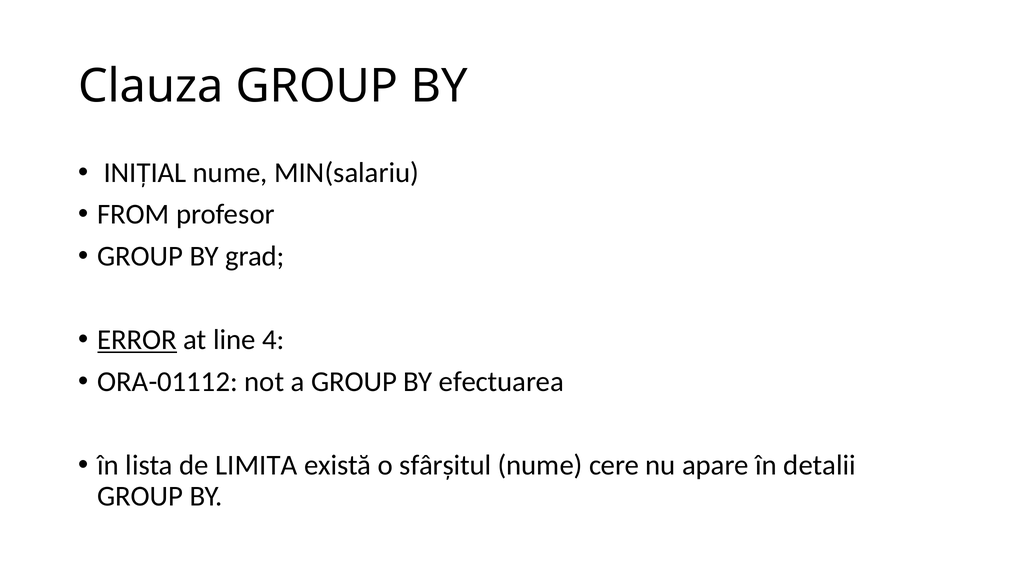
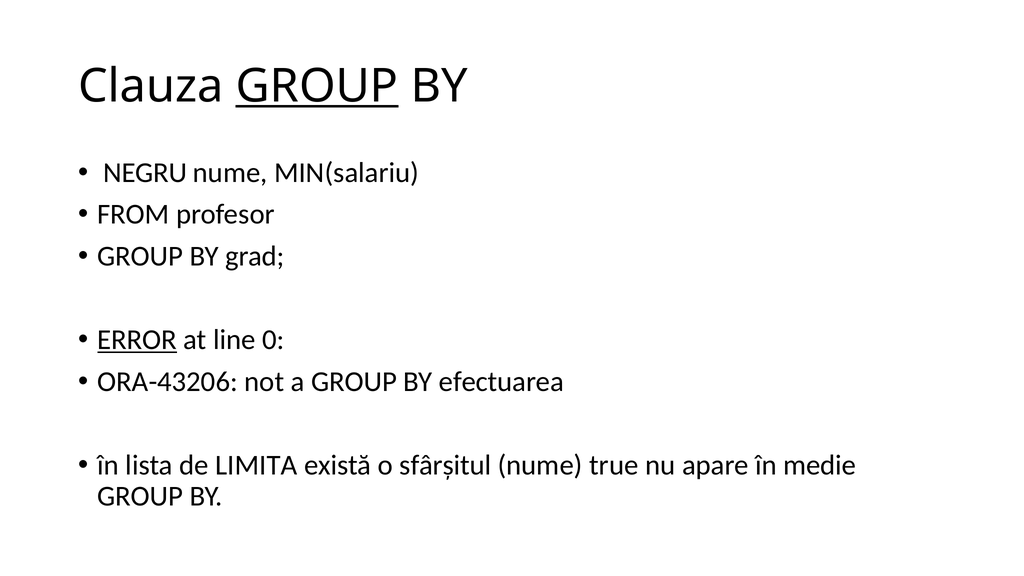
GROUP at (317, 86) underline: none -> present
INIŢIAL: INIŢIAL -> NEGRU
4: 4 -> 0
ORA-01112: ORA-01112 -> ORA-43206
cere: cere -> true
detalii: detalii -> medie
